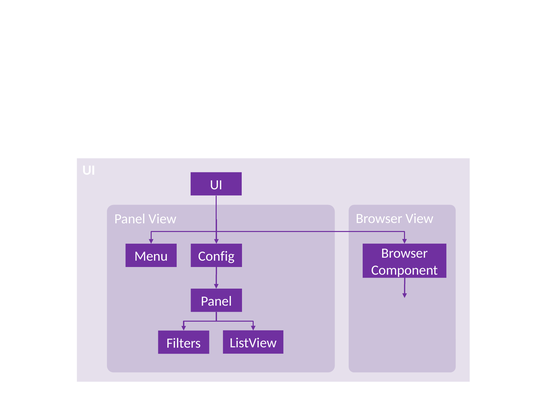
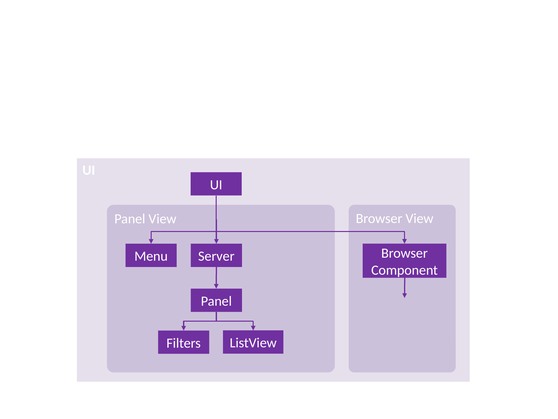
Config: Config -> Server
